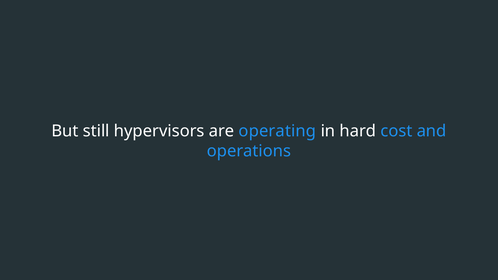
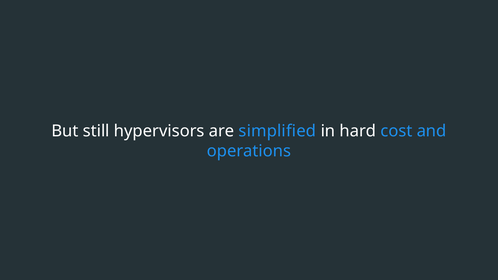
operating: operating -> simplified
